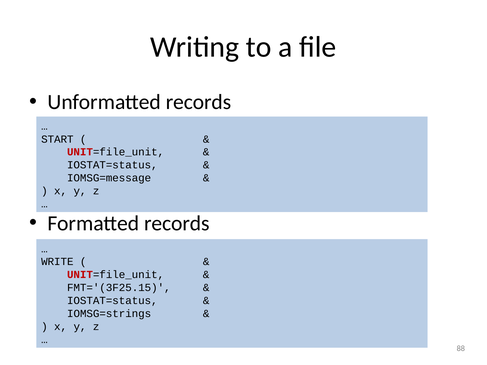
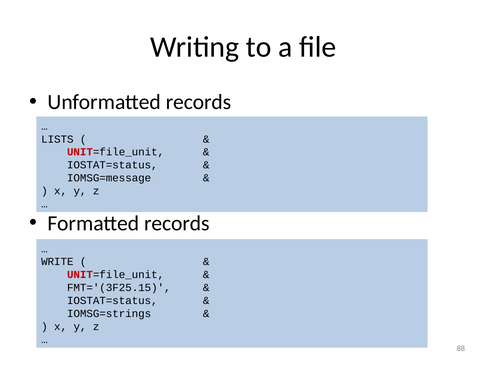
START: START -> LISTS
